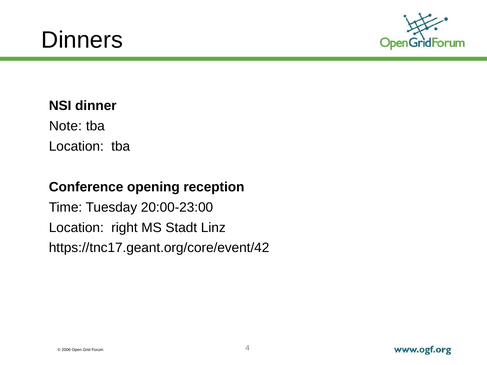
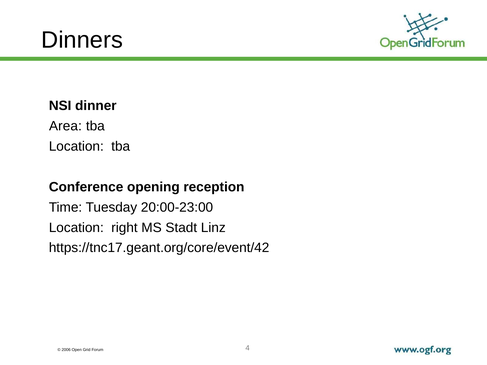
Note: Note -> Area
